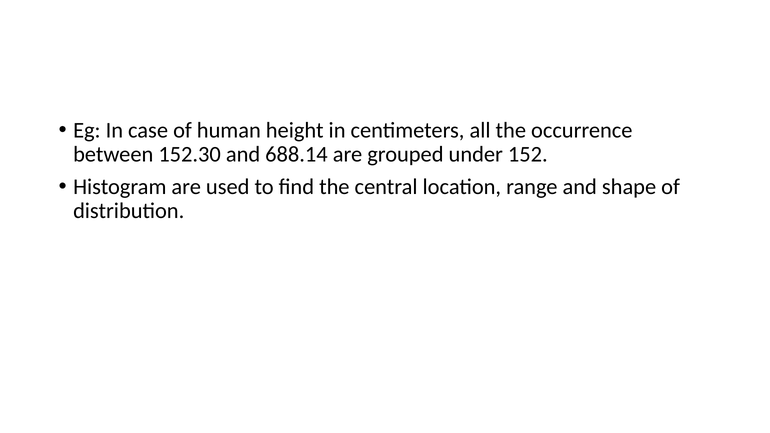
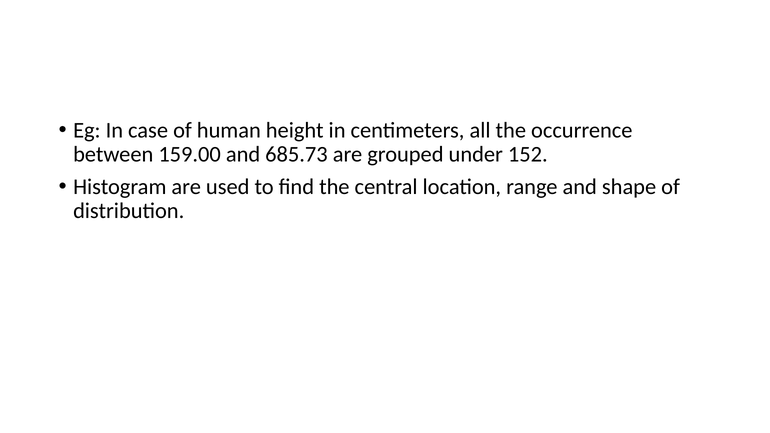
152.30: 152.30 -> 159.00
688.14: 688.14 -> 685.73
